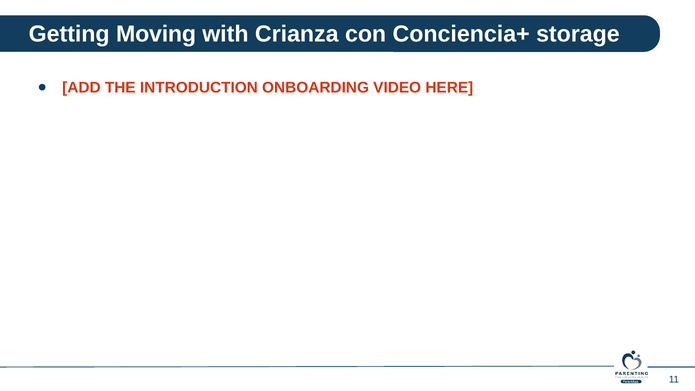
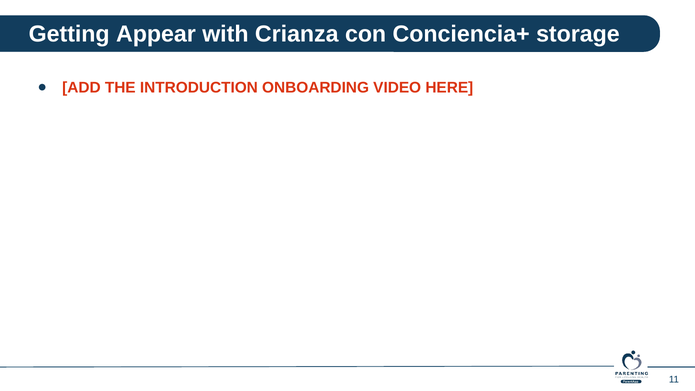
Moving: Moving -> Appear
